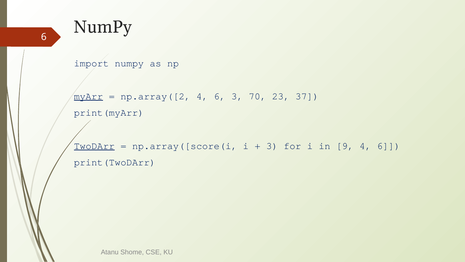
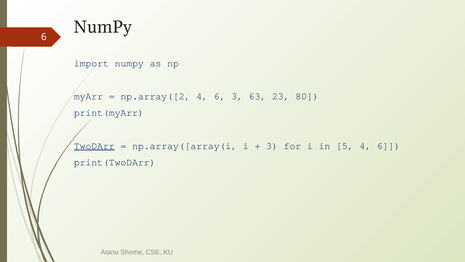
myArr underline: present -> none
70: 70 -> 63
37: 37 -> 80
np.array([score(i: np.array([score(i -> np.array([array(i
9: 9 -> 5
